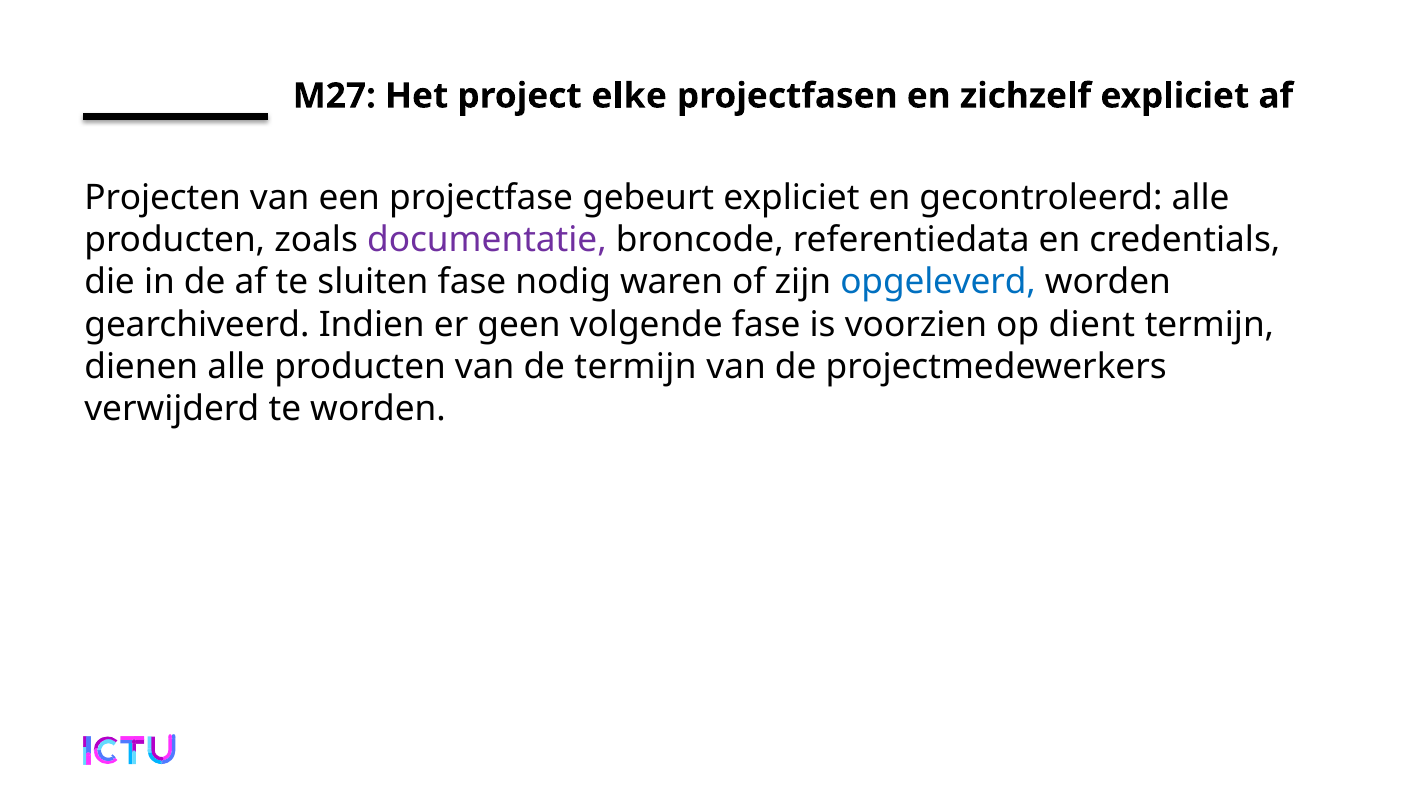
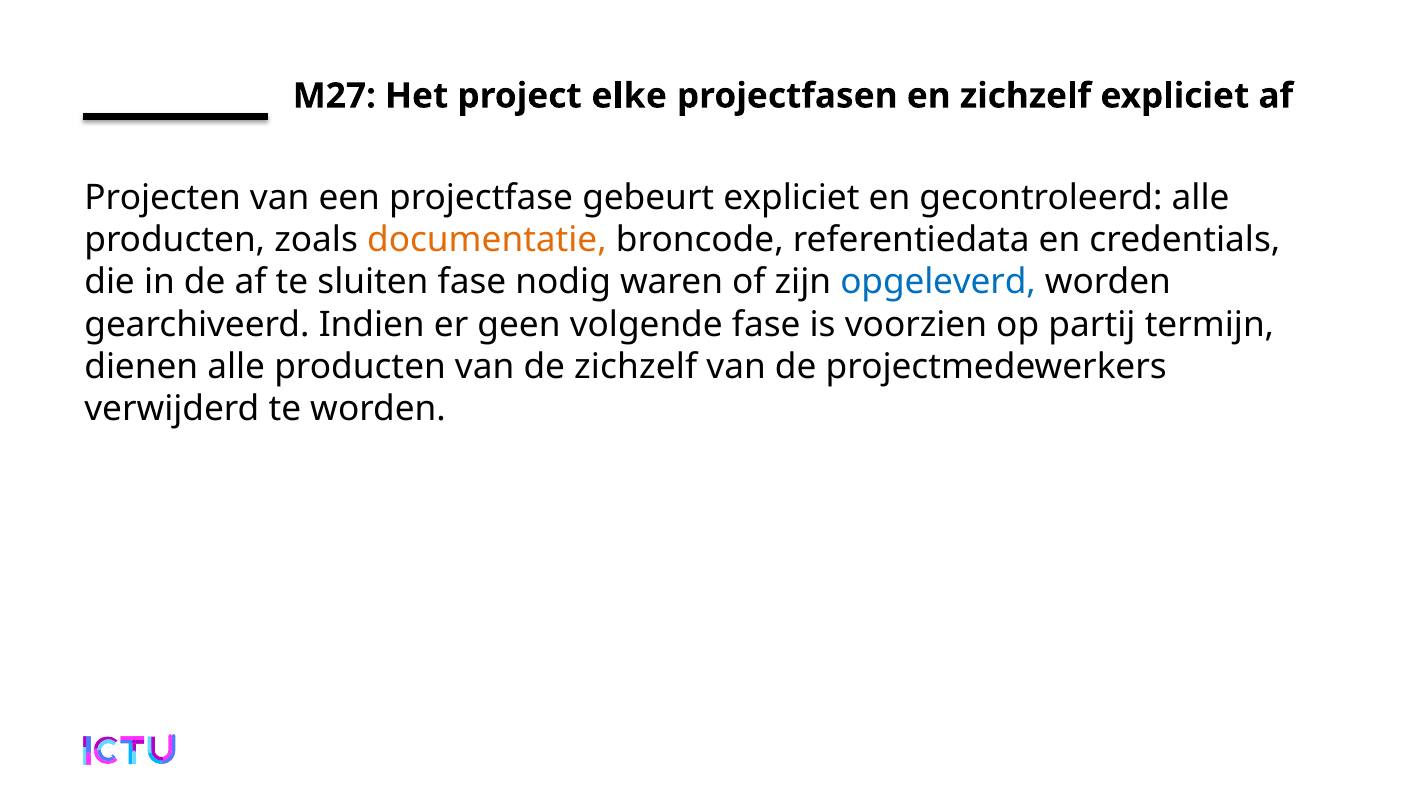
documentatie colour: purple -> orange
dient: dient -> partij
de termijn: termijn -> zichzelf
